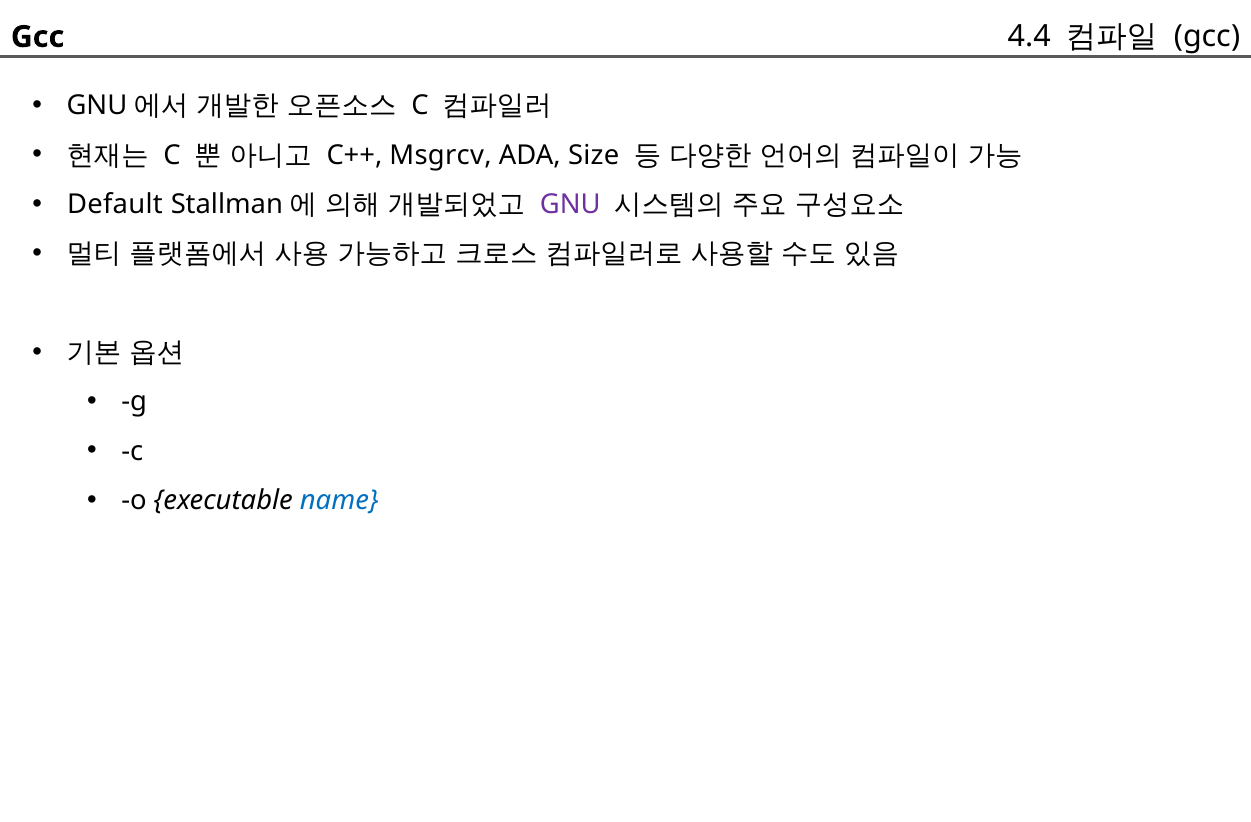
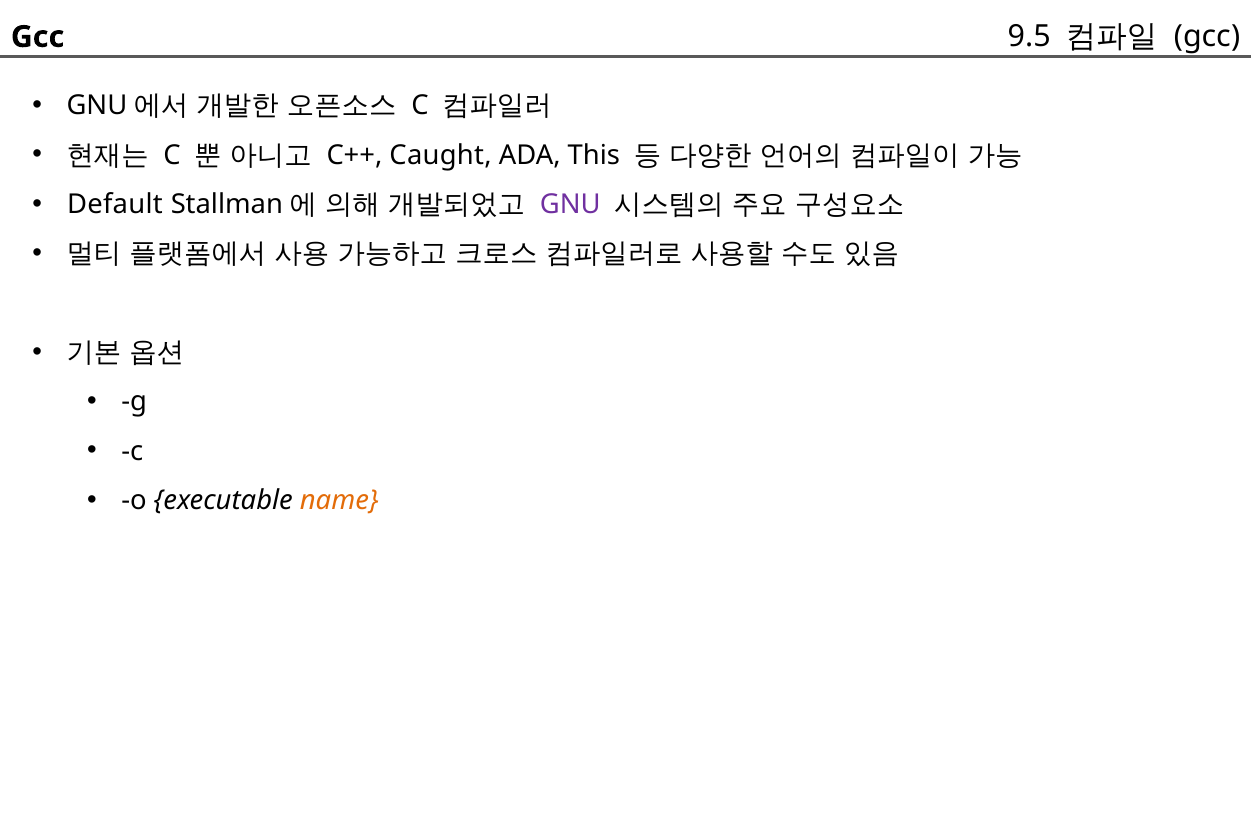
4.4: 4.4 -> 9.5
Msgrcv: Msgrcv -> Caught
Size: Size -> This
name colour: blue -> orange
